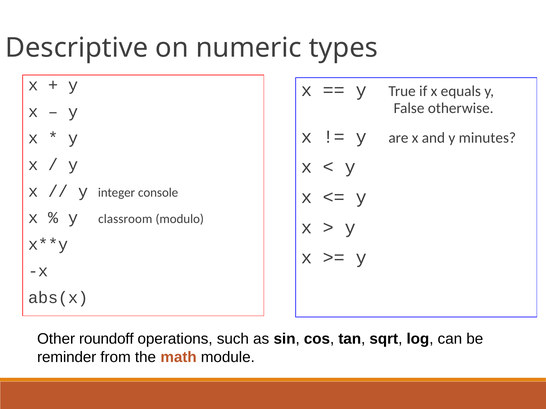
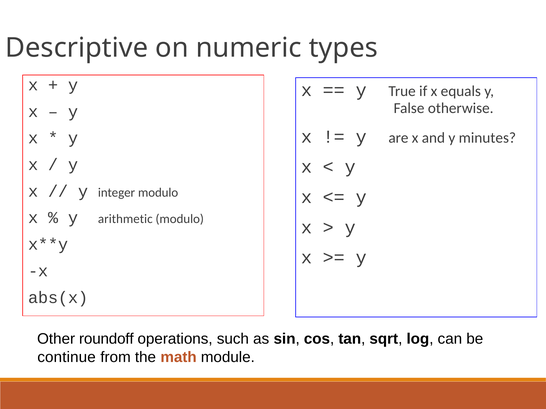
integer console: console -> modulo
classroom: classroom -> arithmetic
reminder: reminder -> continue
